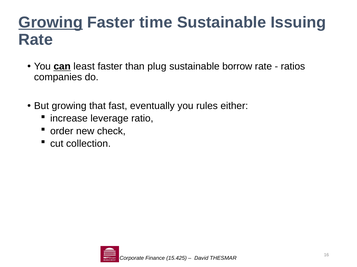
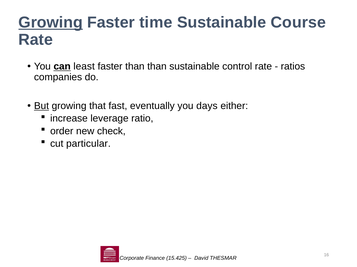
Issuing: Issuing -> Course
than plug: plug -> than
borrow: borrow -> control
But underline: none -> present
rules: rules -> days
collection: collection -> particular
